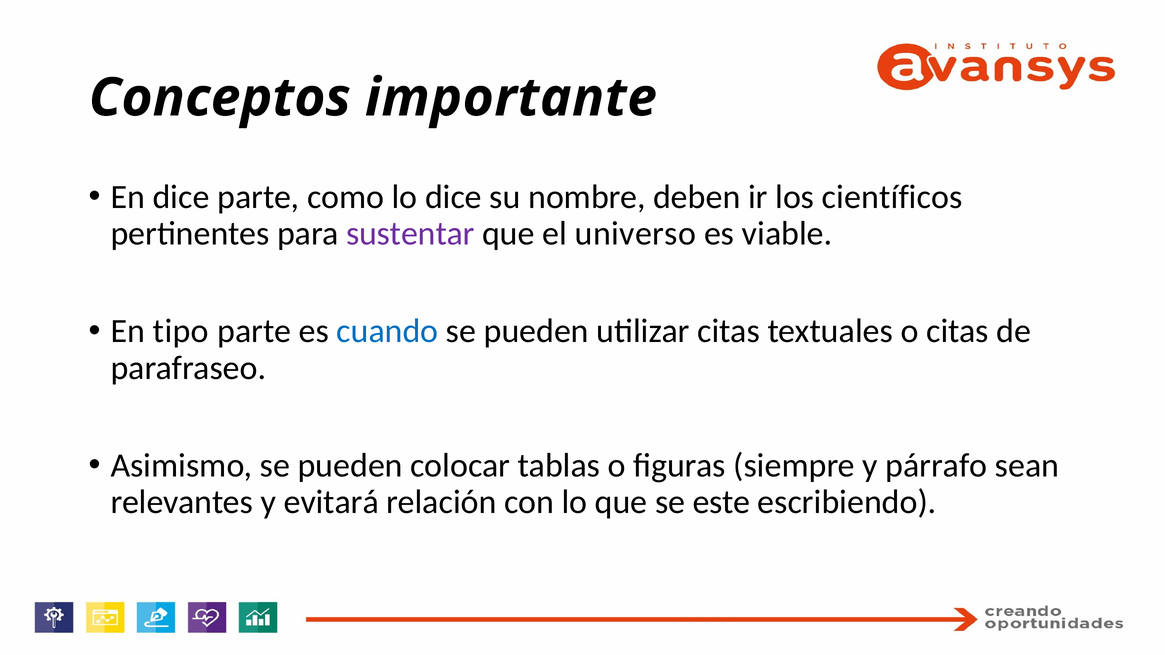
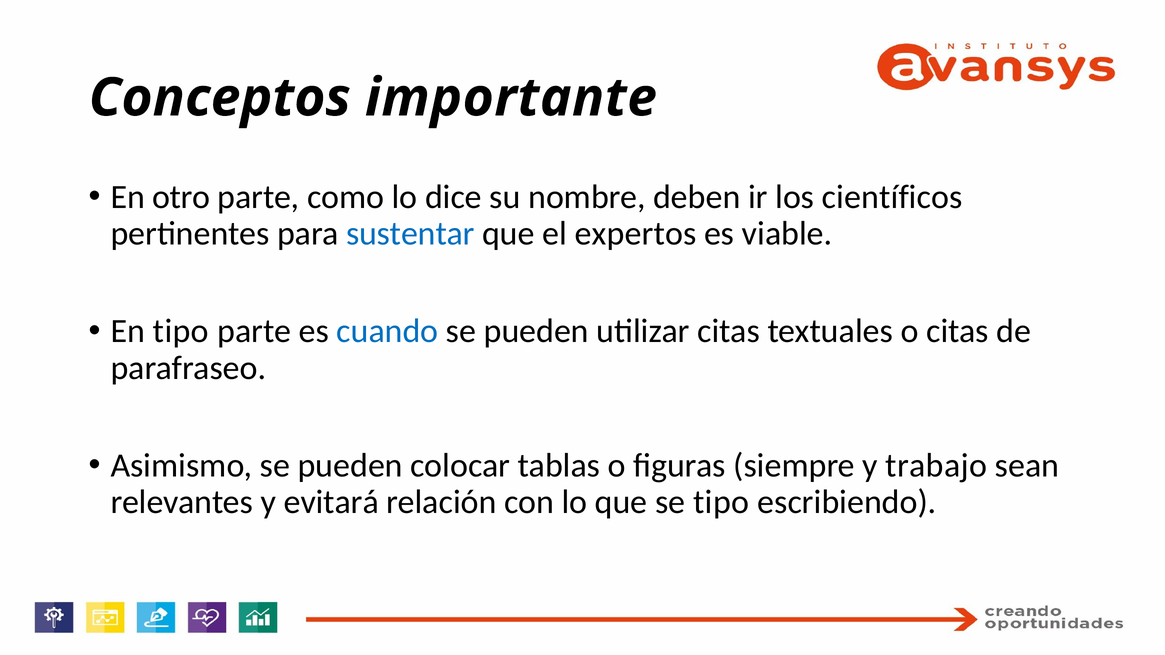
En dice: dice -> otro
sustentar colour: purple -> blue
universo: universo -> expertos
párrafo: párrafo -> trabajo
se este: este -> tipo
